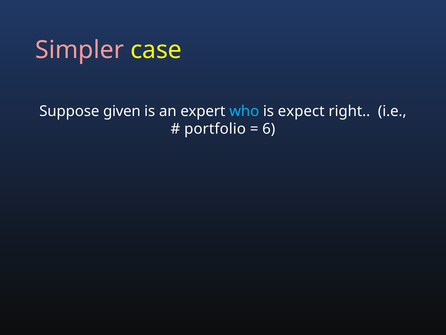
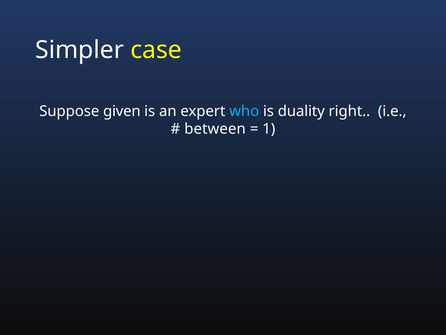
Simpler colour: pink -> white
expect: expect -> duality
portfolio: portfolio -> between
6: 6 -> 1
